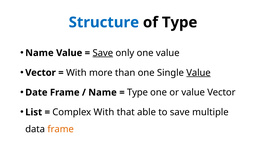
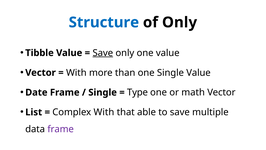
of Type: Type -> Only
Name at (39, 53): Name -> Tibble
Value at (198, 73) underline: present -> none
Name at (103, 92): Name -> Single
or value: value -> math
frame at (61, 129) colour: orange -> purple
